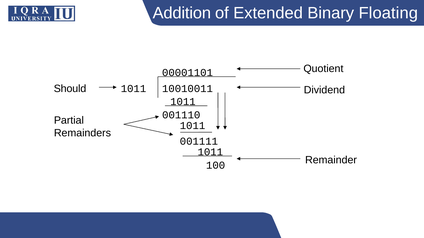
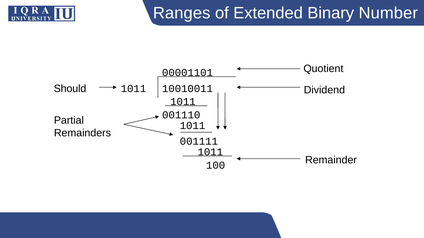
Addition: Addition -> Ranges
Floating: Floating -> Number
